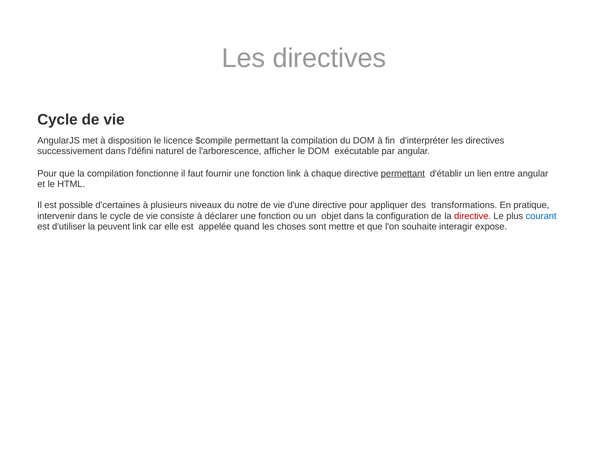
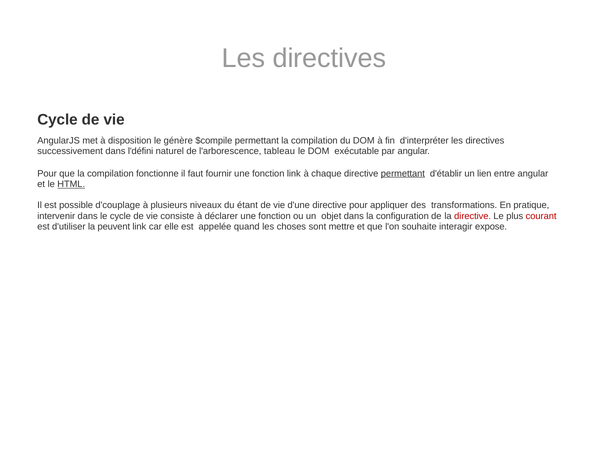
licence: licence -> génère
afficher: afficher -> tableau
HTML underline: none -> present
d'certaines: d'certaines -> d'couplage
notre: notre -> étant
courant colour: blue -> red
